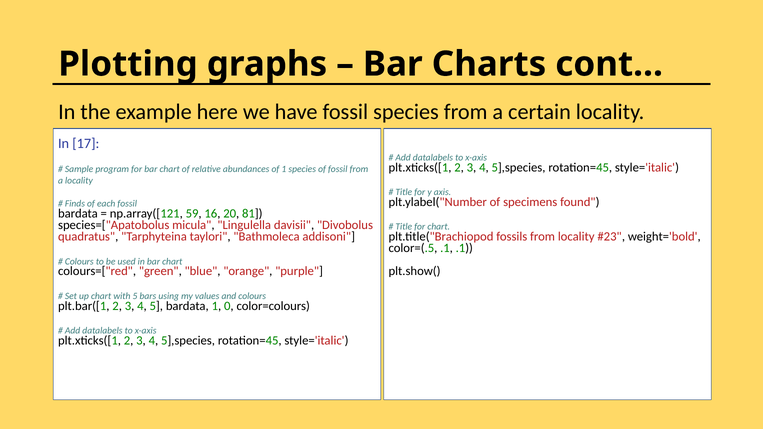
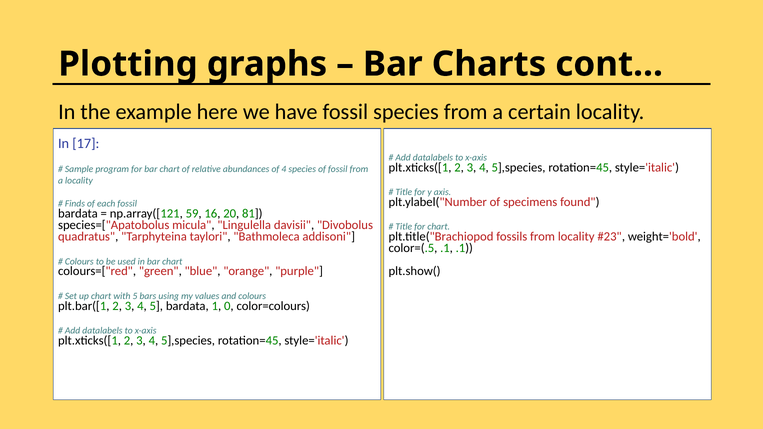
of 1: 1 -> 4
